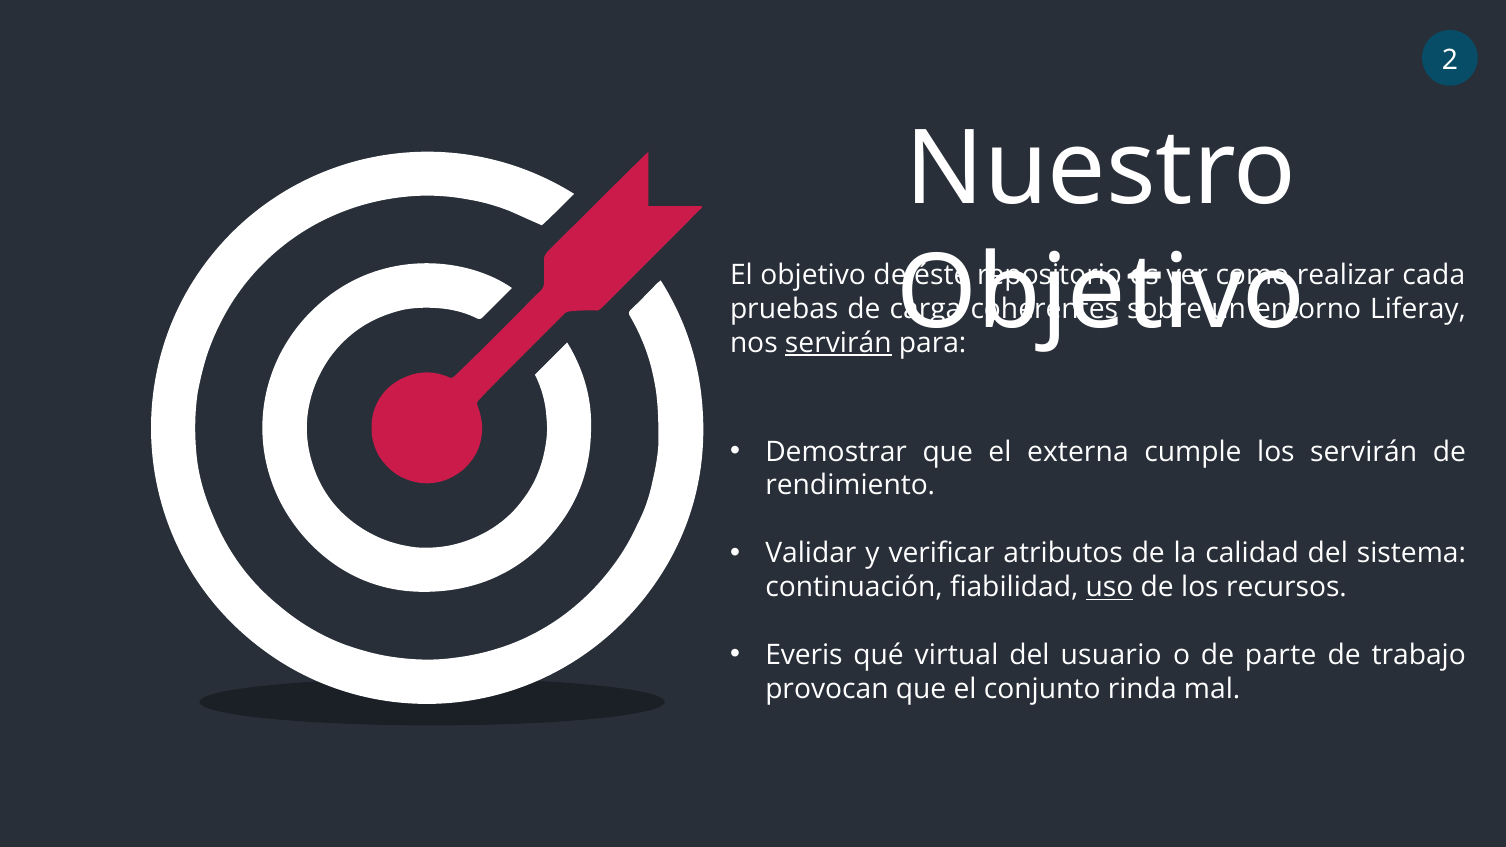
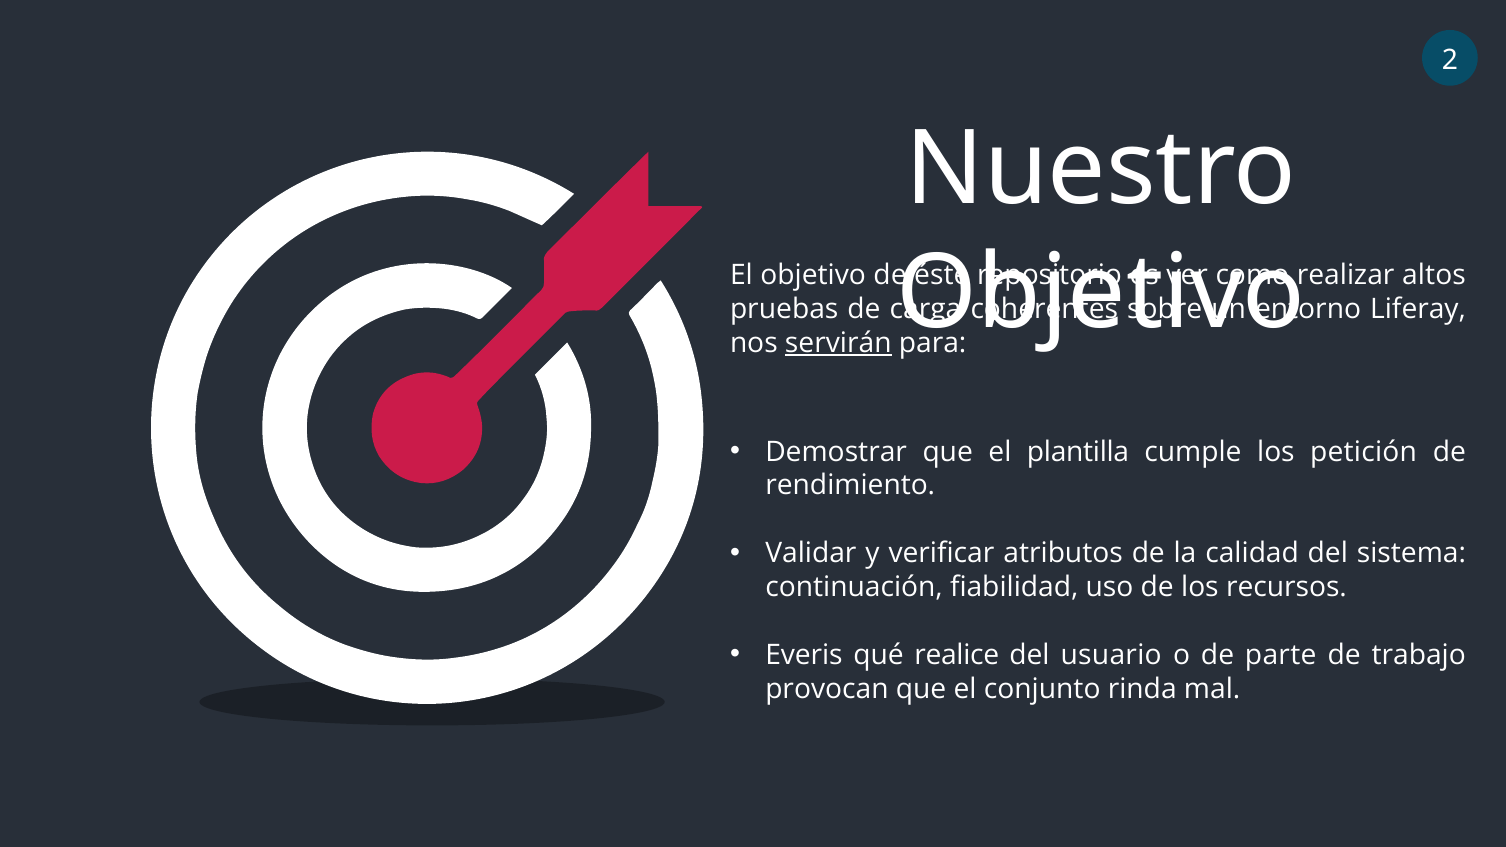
cada: cada -> altos
externa: externa -> plantilla
los servirán: servirán -> petición
uso underline: present -> none
virtual: virtual -> realice
